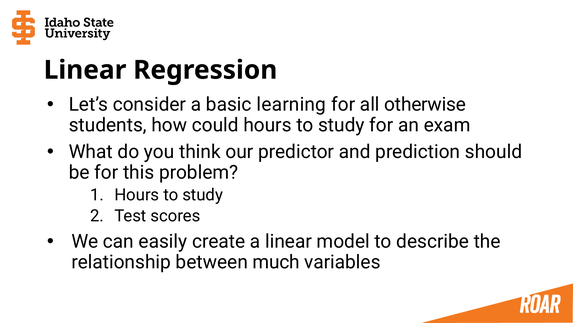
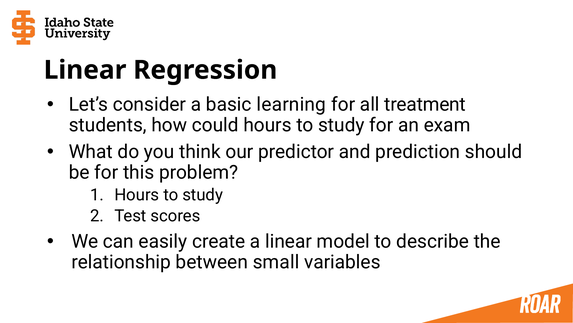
otherwise: otherwise -> treatment
much: much -> small
